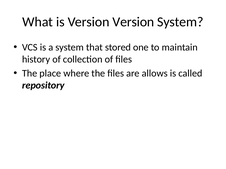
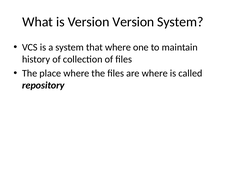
that stored: stored -> where
are allows: allows -> where
